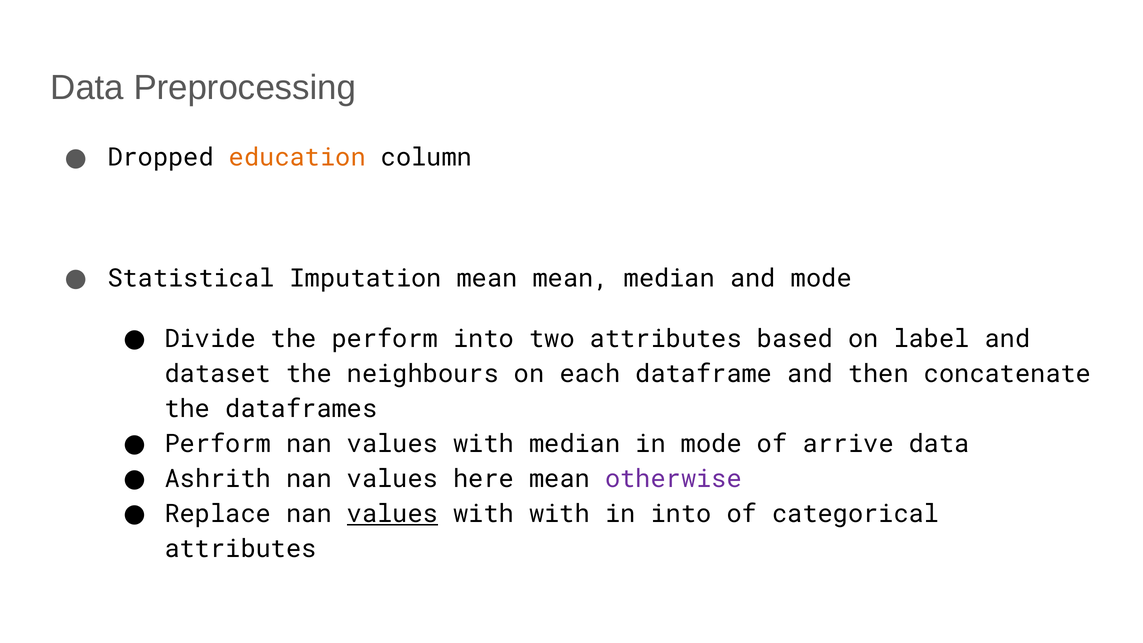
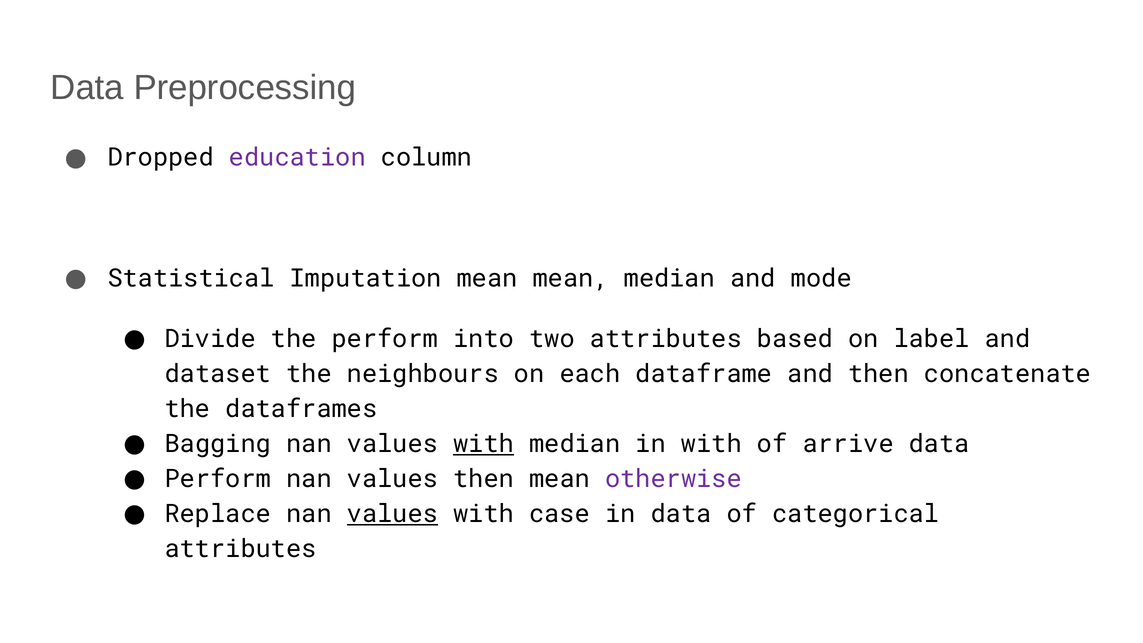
education colour: orange -> purple
Perform at (218, 444): Perform -> Bagging
with at (484, 444) underline: none -> present
in mode: mode -> with
Ashrith at (218, 479): Ashrith -> Perform
values here: here -> then
with with: with -> case
in into: into -> data
